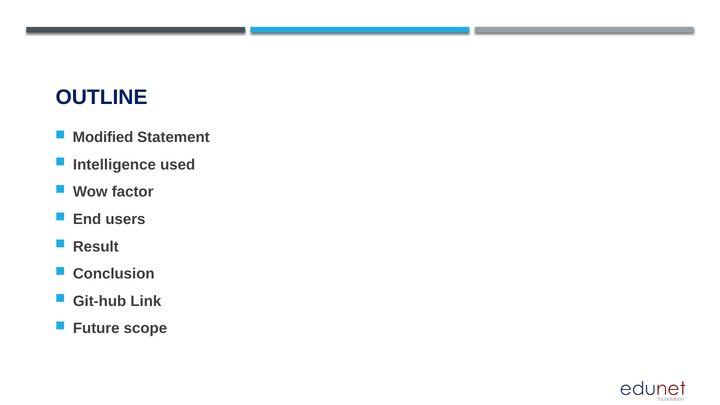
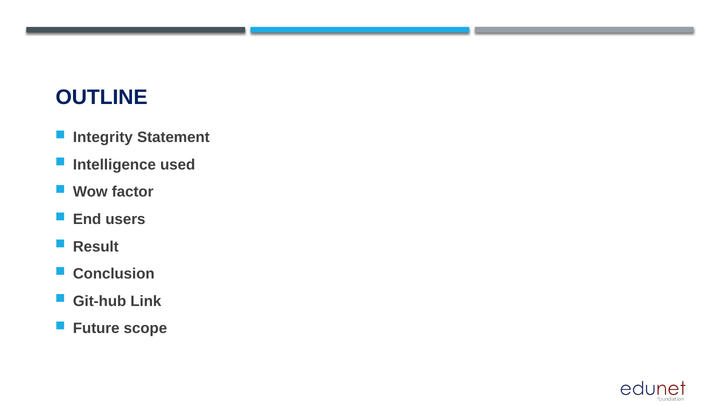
Modified: Modified -> Integrity
